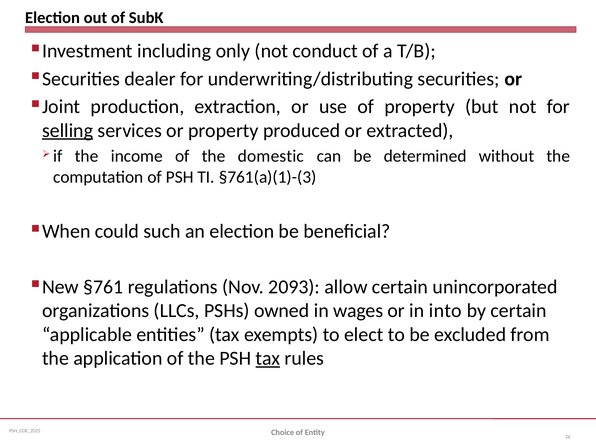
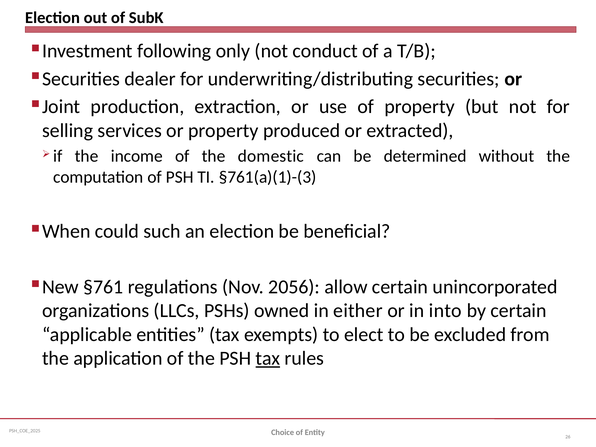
including: including -> following
selling underline: present -> none
2093: 2093 -> 2056
wages: wages -> either
